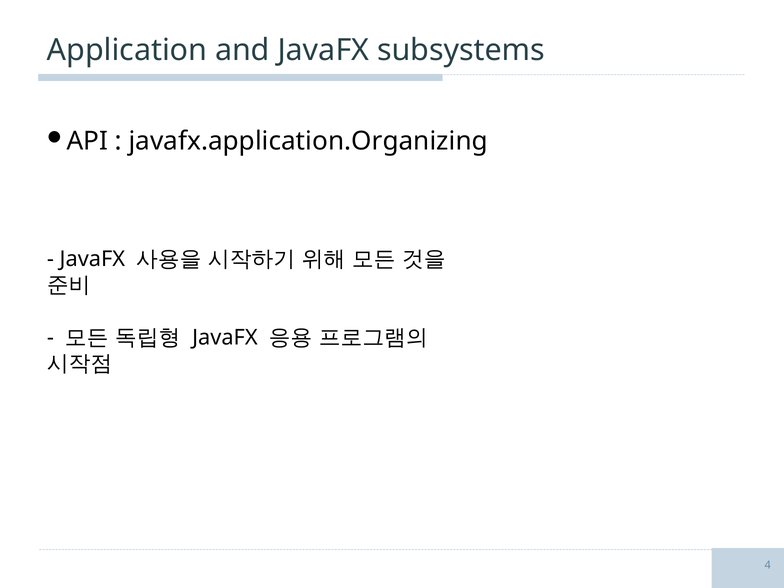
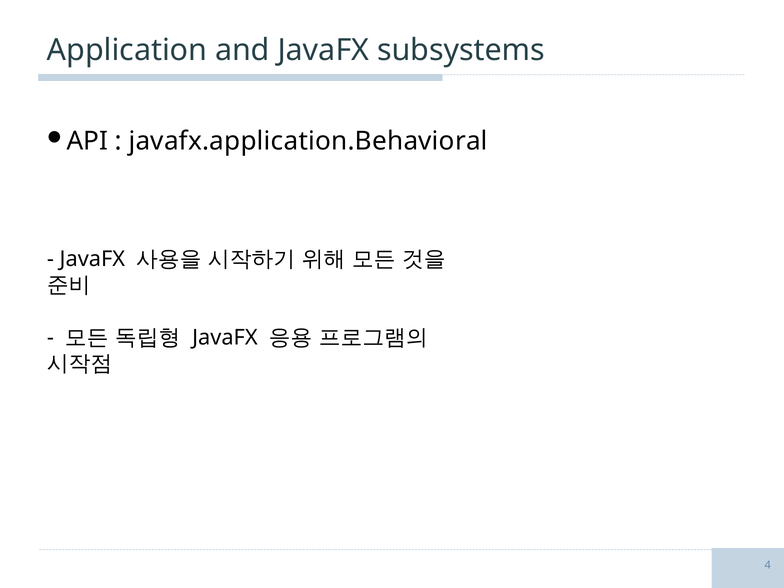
javafx.application.Organizing: javafx.application.Organizing -> javafx.application.Behavioral
